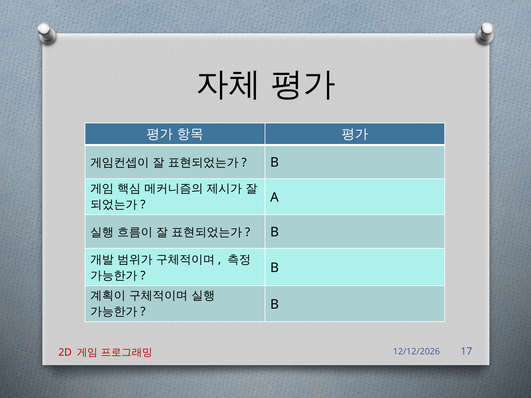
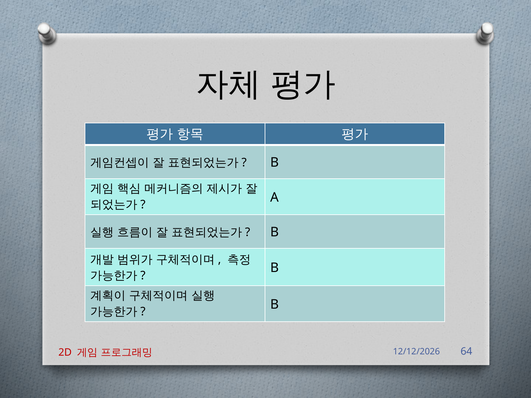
17: 17 -> 64
